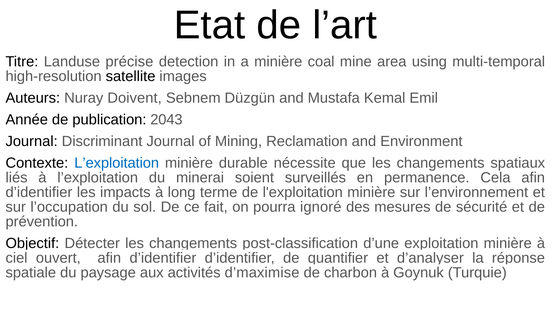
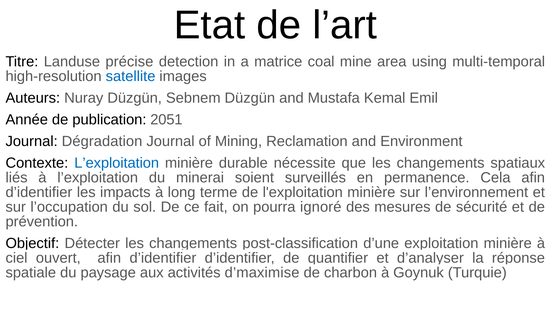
a minière: minière -> matrice
satellite colour: black -> blue
Nuray Doivent: Doivent -> Düzgün
2043: 2043 -> 2051
Discriminant: Discriminant -> Dégradation
